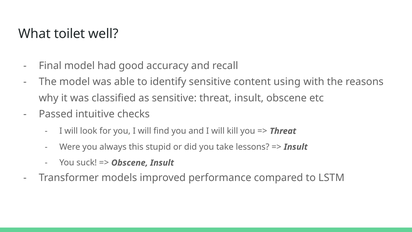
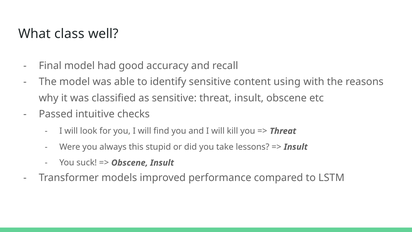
toilet: toilet -> class
